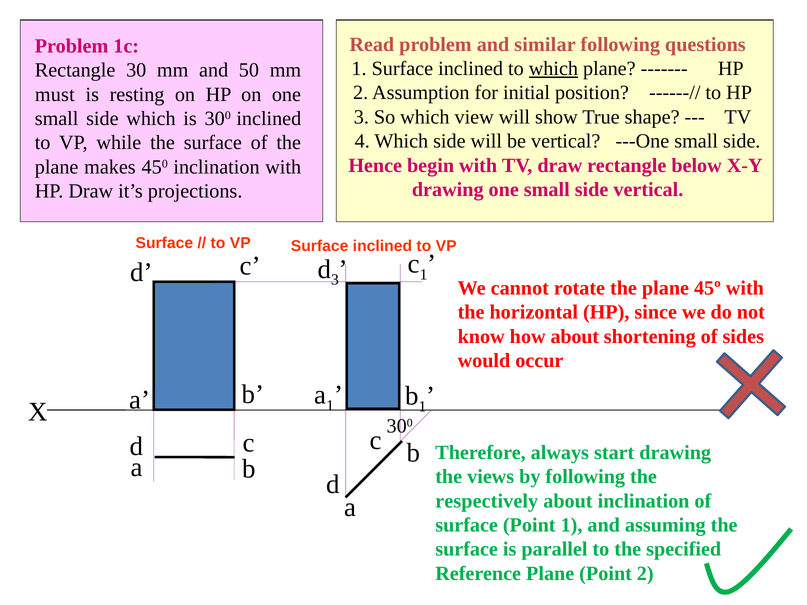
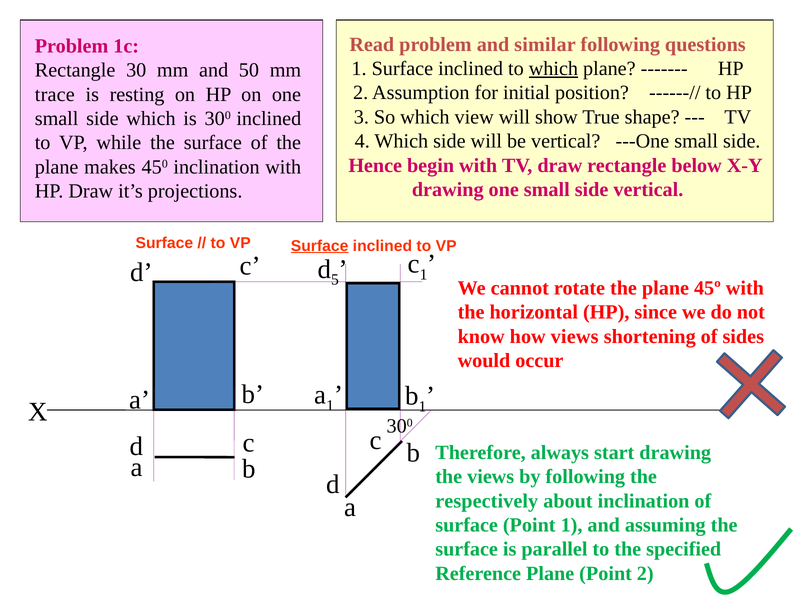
must: must -> trace
Surface at (320, 246) underline: none -> present
d 3: 3 -> 5
how about: about -> views
